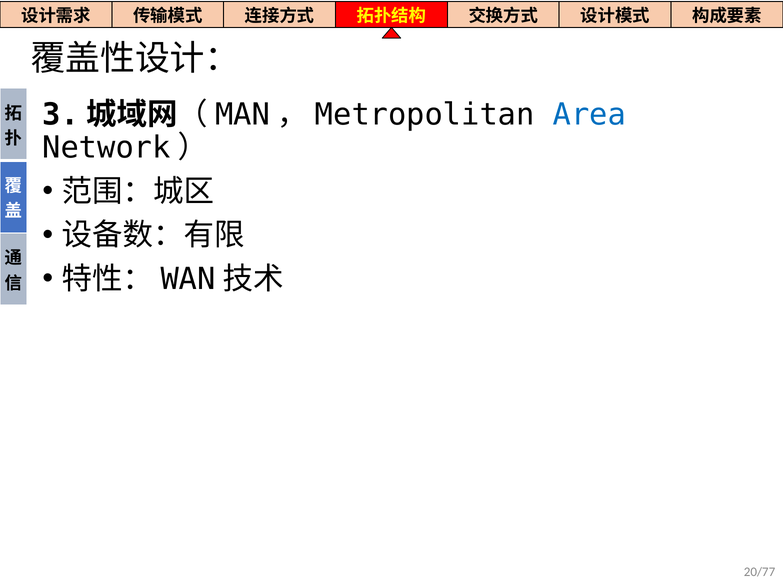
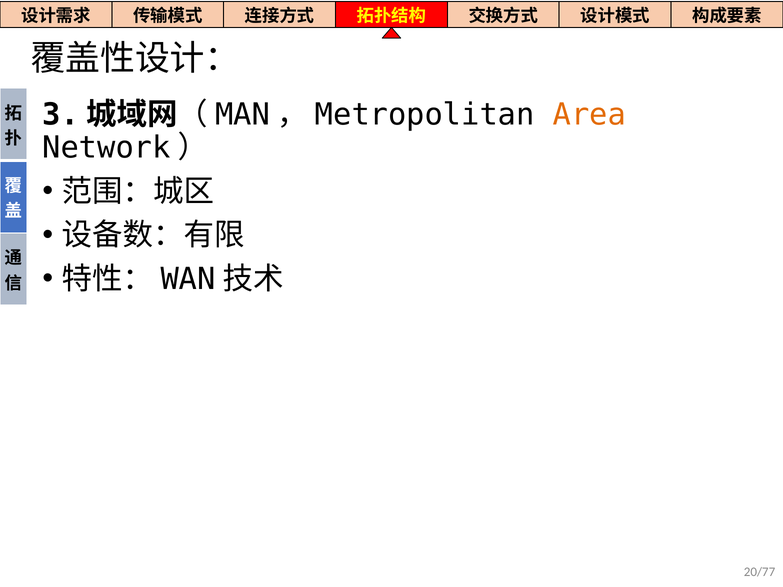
Area colour: blue -> orange
